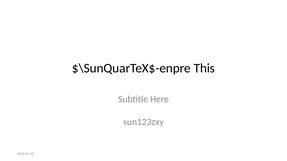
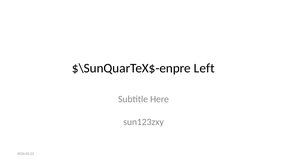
This: This -> Left
